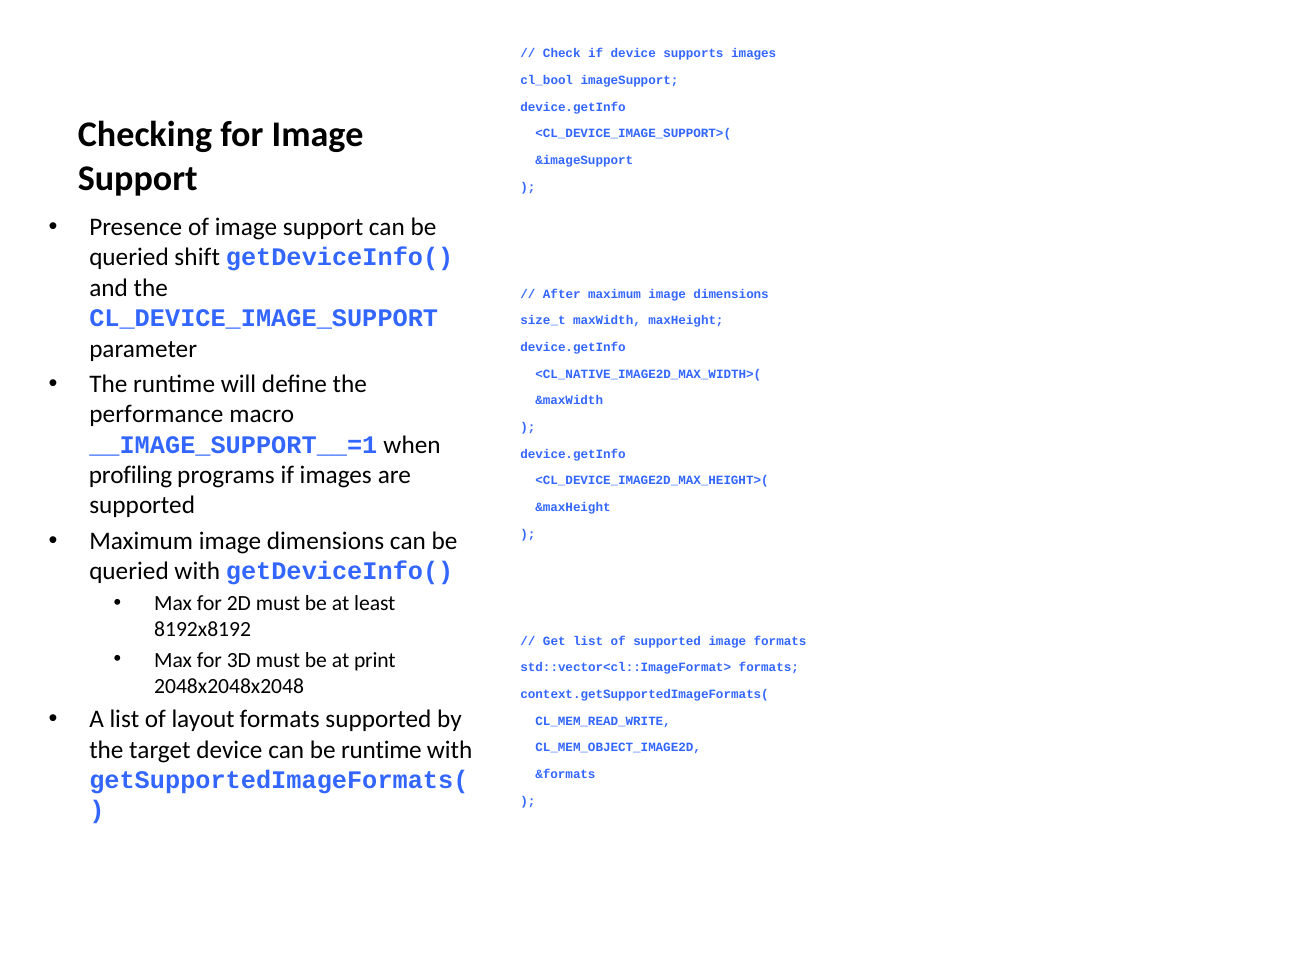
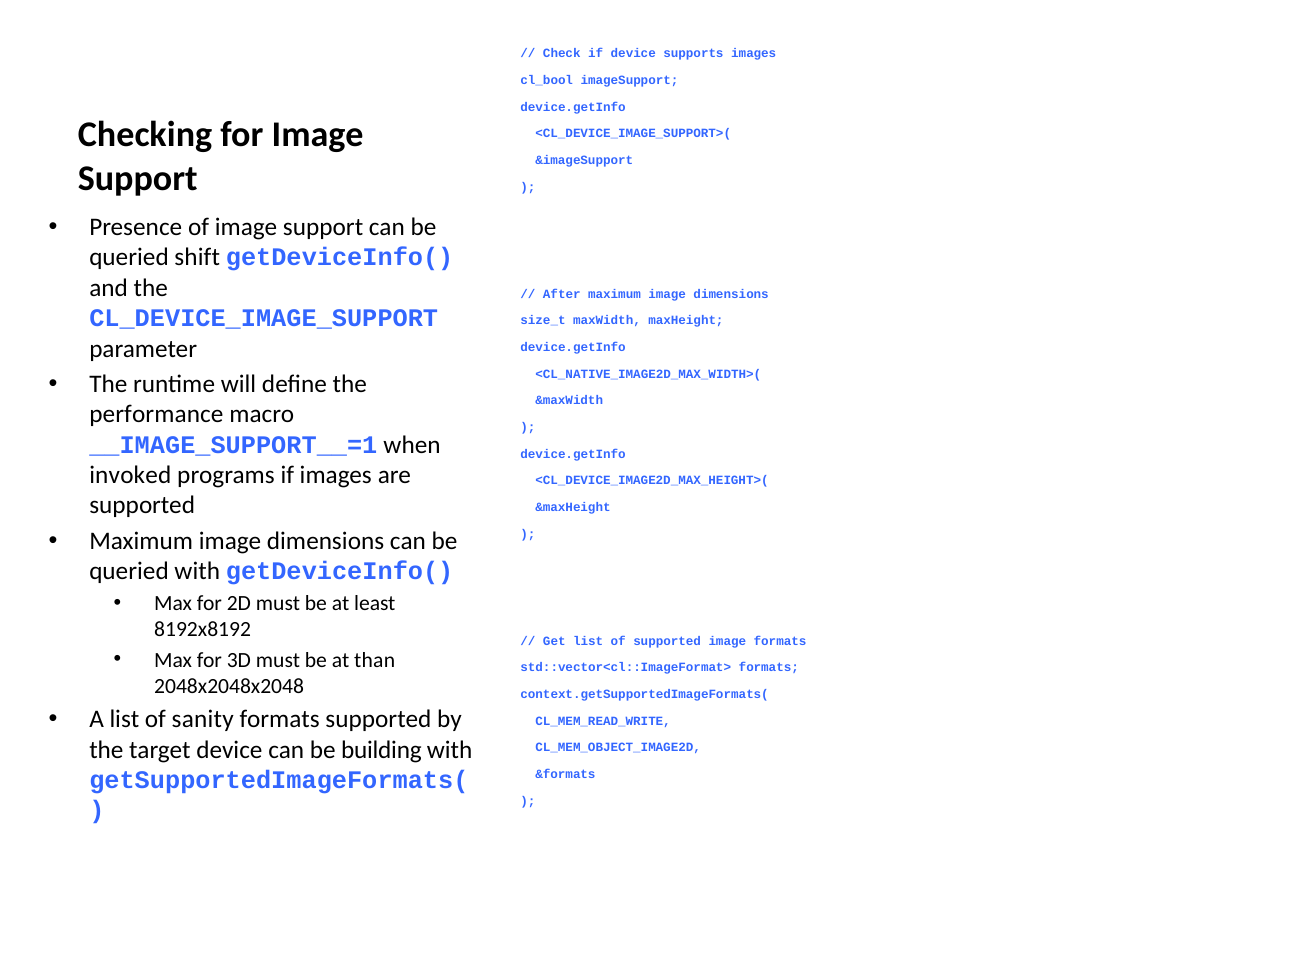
profiling: profiling -> invoked
print: print -> than
layout: layout -> sanity
be runtime: runtime -> building
